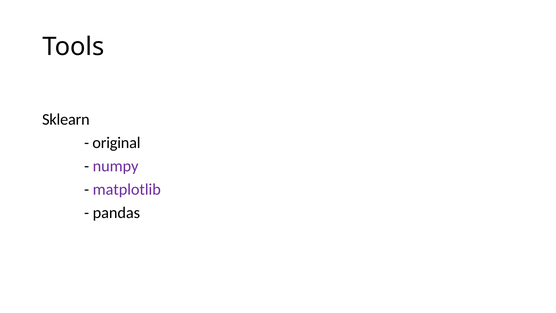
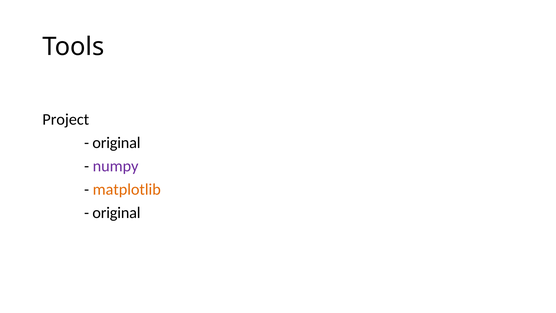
Sklearn: Sklearn -> Project
matplotlib colour: purple -> orange
pandas at (116, 213): pandas -> original
